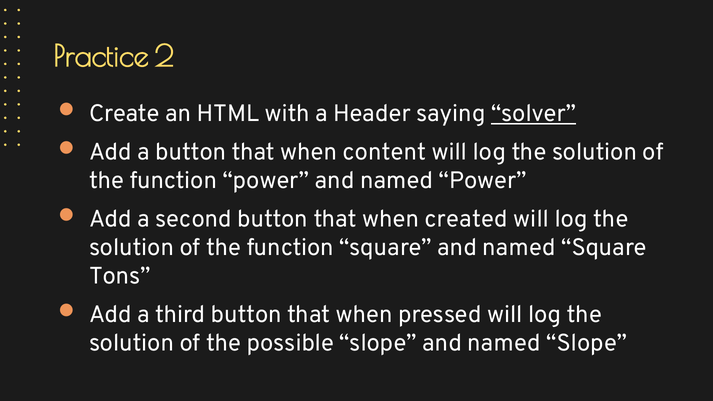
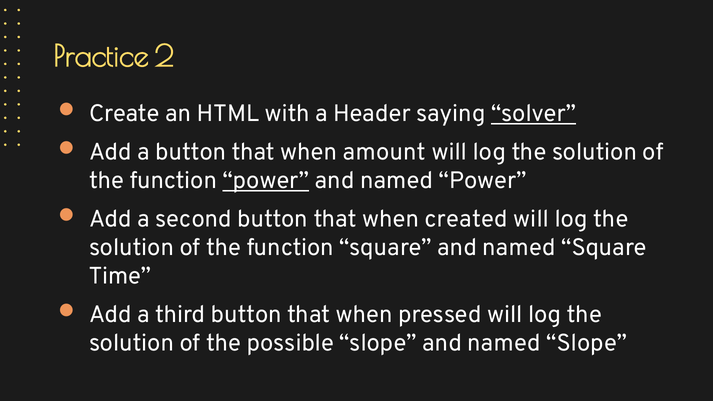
content: content -> amount
power at (266, 181) underline: none -> present
Tons: Tons -> Time
